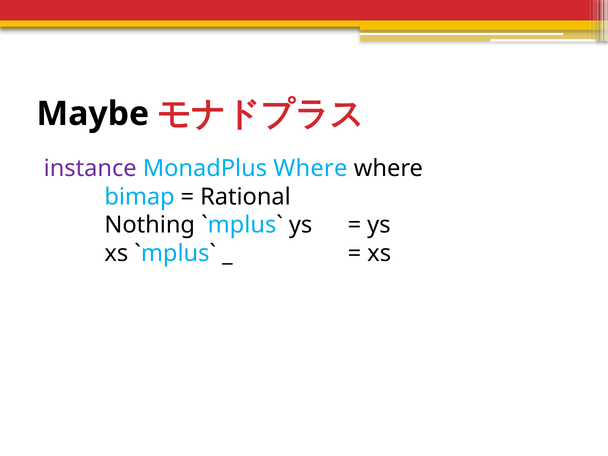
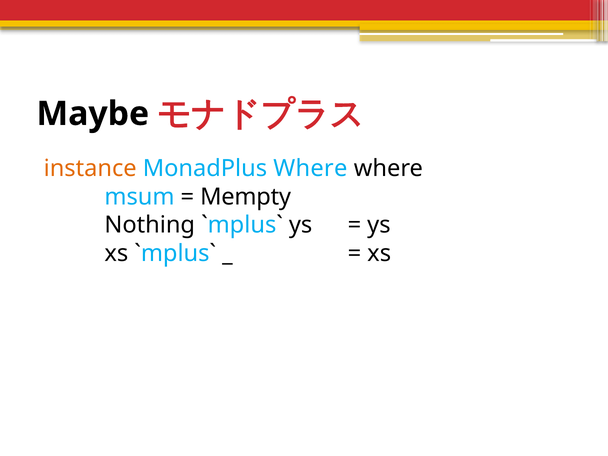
instance colour: purple -> orange
bimap: bimap -> msum
Rational: Rational -> Mempty
